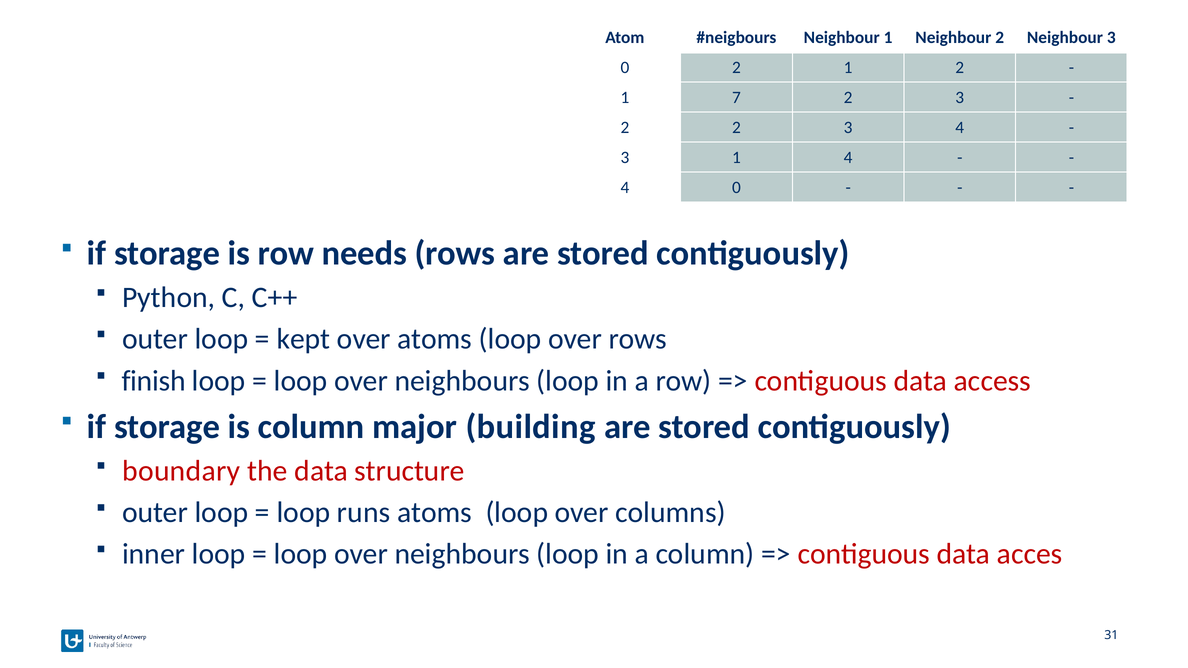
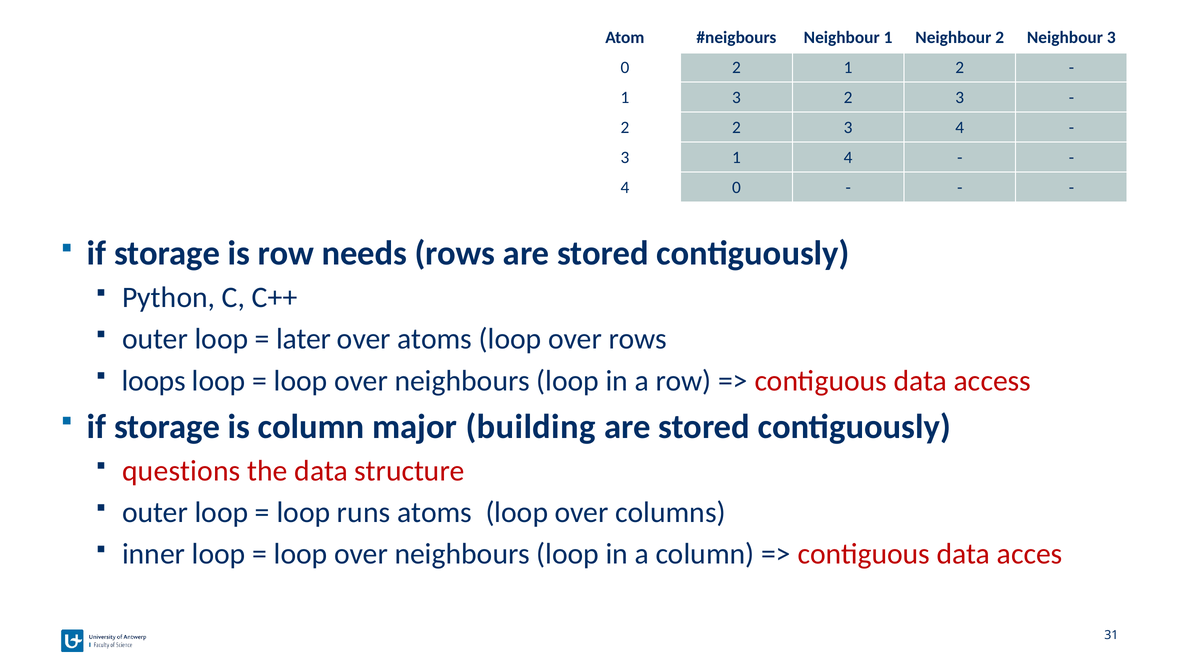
1 7: 7 -> 3
kept: kept -> later
finish: finish -> loops
boundary: boundary -> questions
